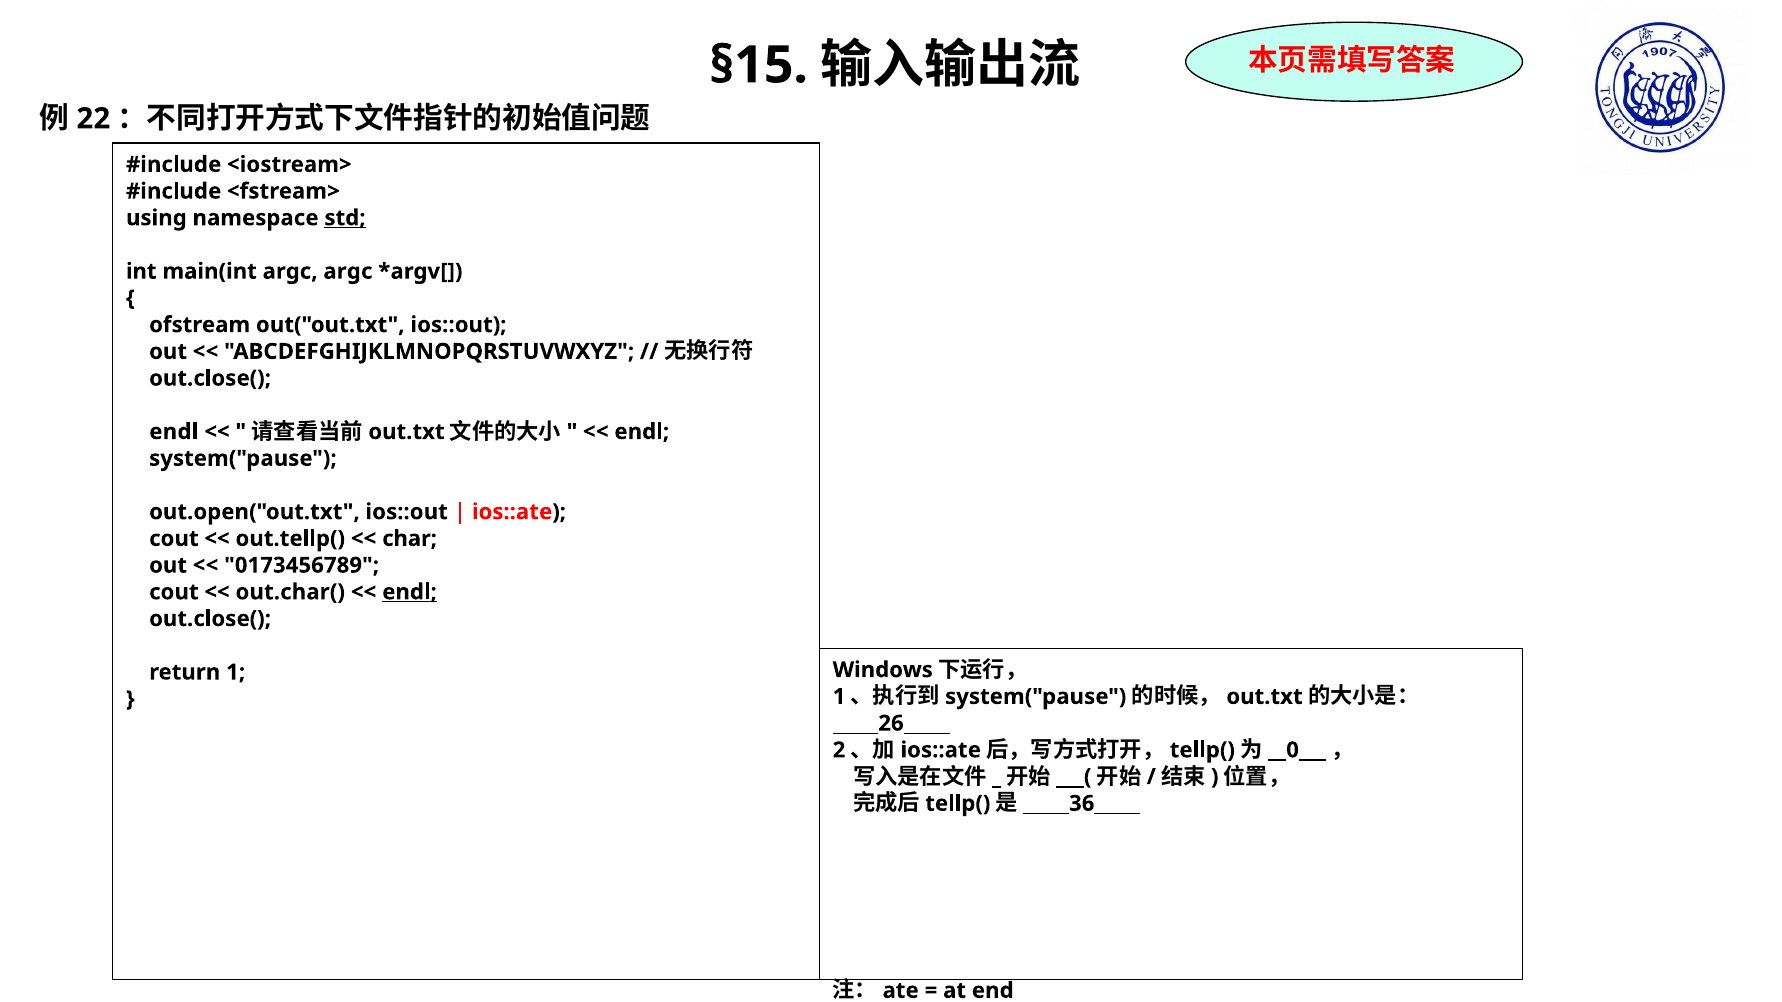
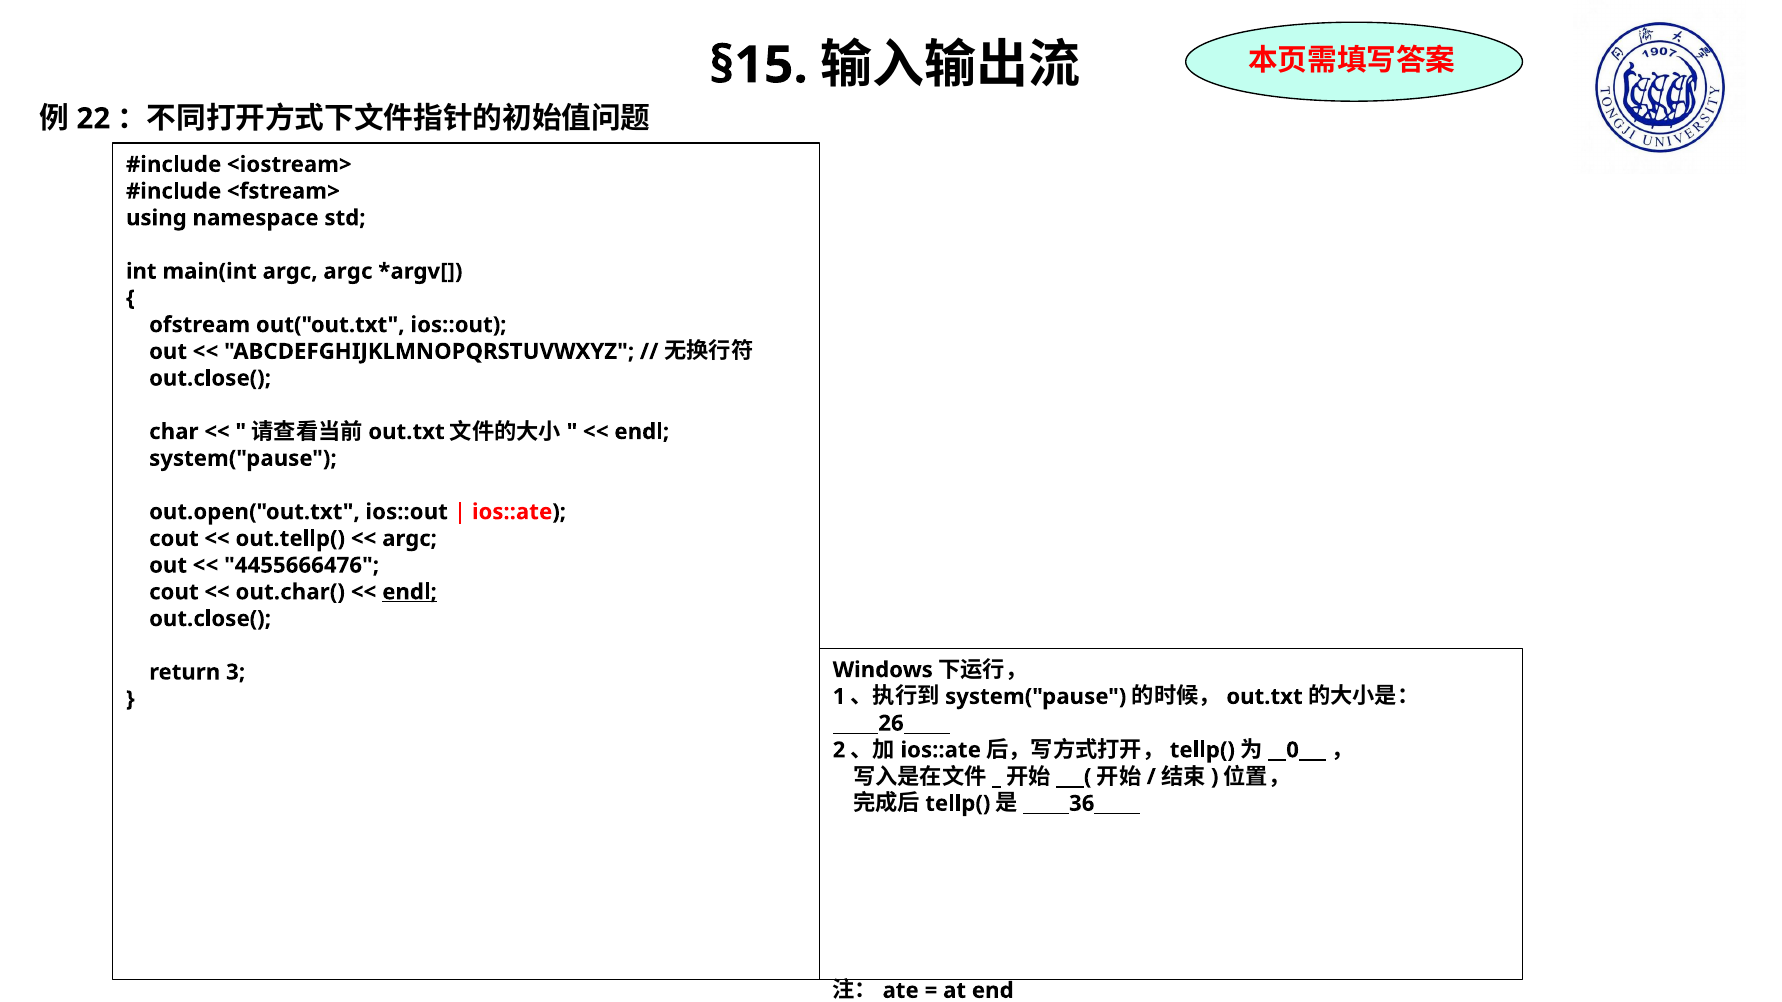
std underline: present -> none
endl at (174, 432): endl -> char
char at (410, 539): char -> argc
0173456789: 0173456789 -> 4455666476
return 1: 1 -> 3
